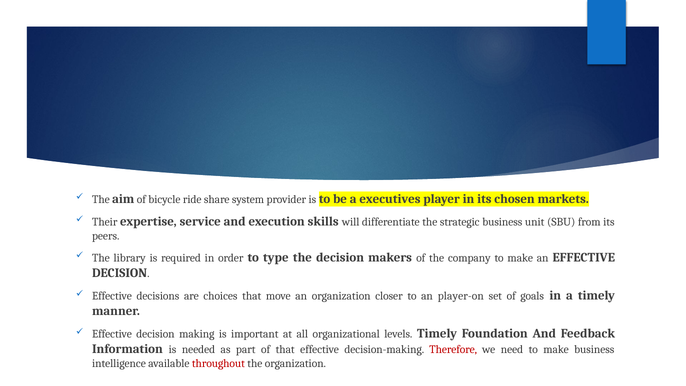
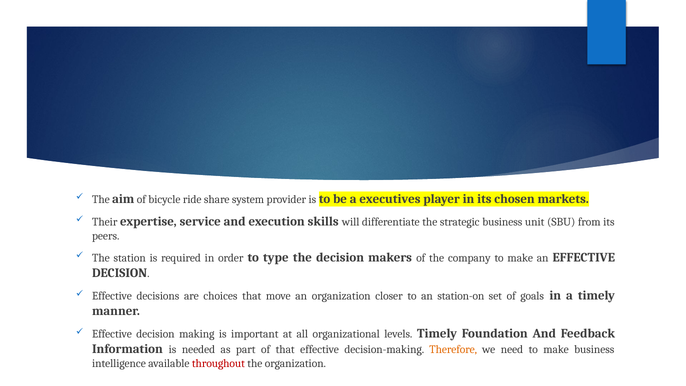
library: library -> station
player-on: player-on -> station-on
Therefore colour: red -> orange
